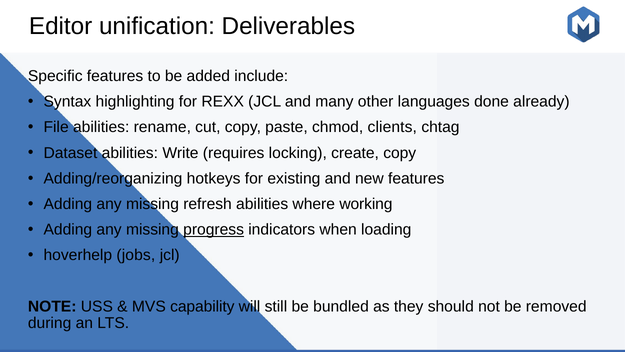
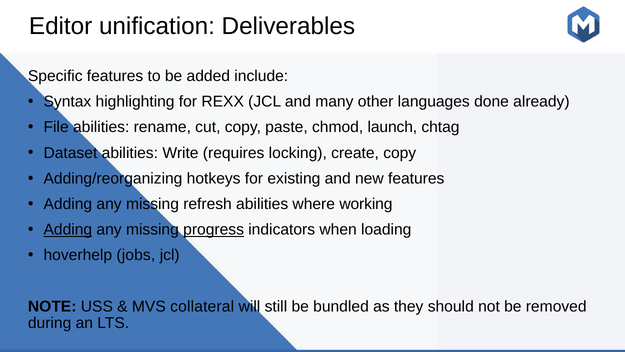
clients: clients -> launch
Adding at (68, 229) underline: none -> present
capability: capability -> collateral
